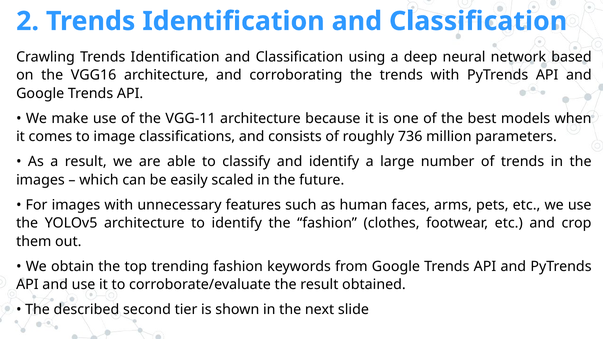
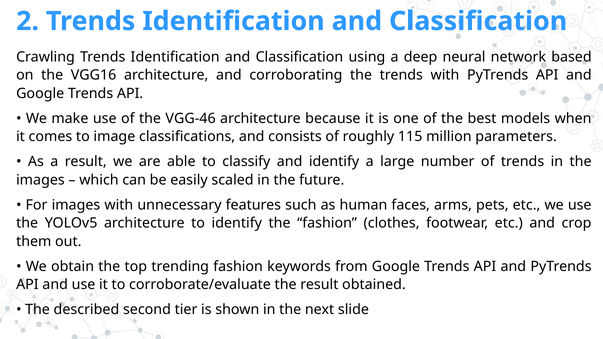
VGG-11: VGG-11 -> VGG-46
736: 736 -> 115
